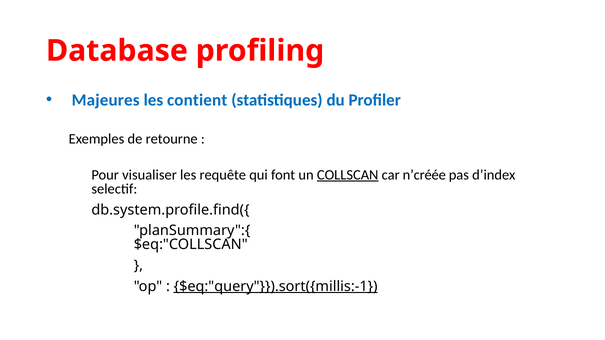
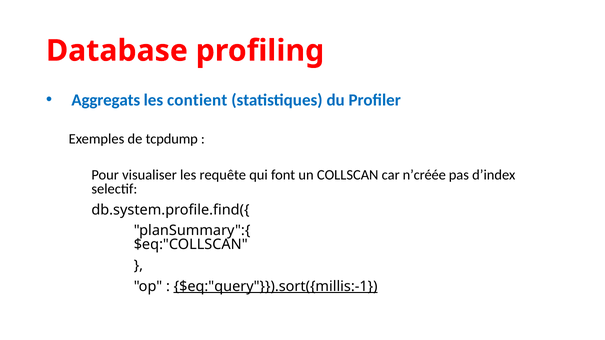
Majeures: Majeures -> Aggregats
retourne: retourne -> tcpdump
COLLSCAN underline: present -> none
